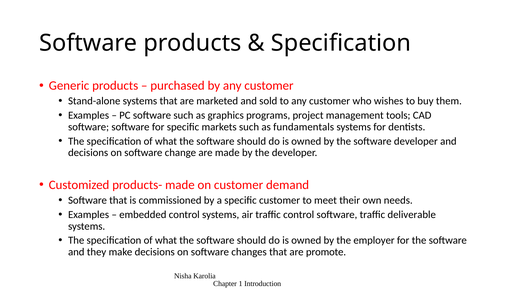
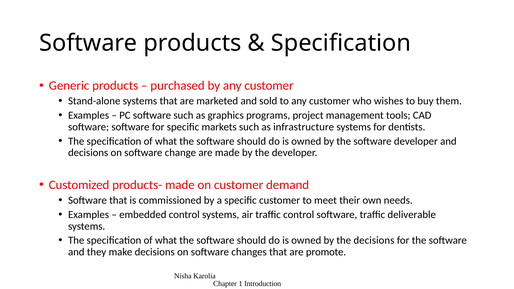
fundamentals: fundamentals -> infrastructure
the employer: employer -> decisions
